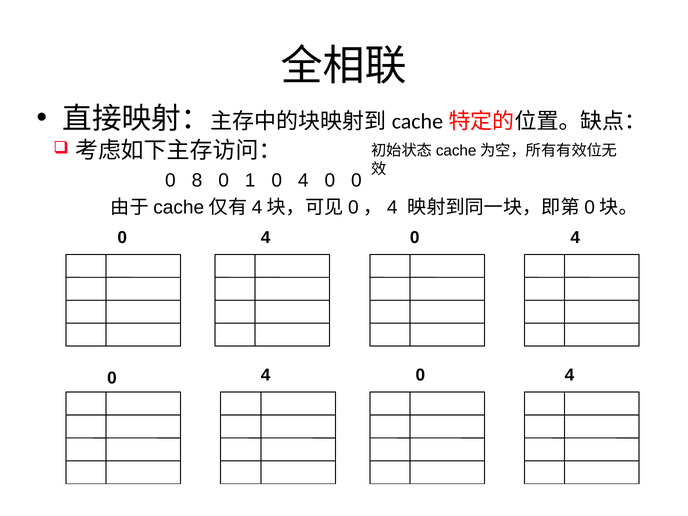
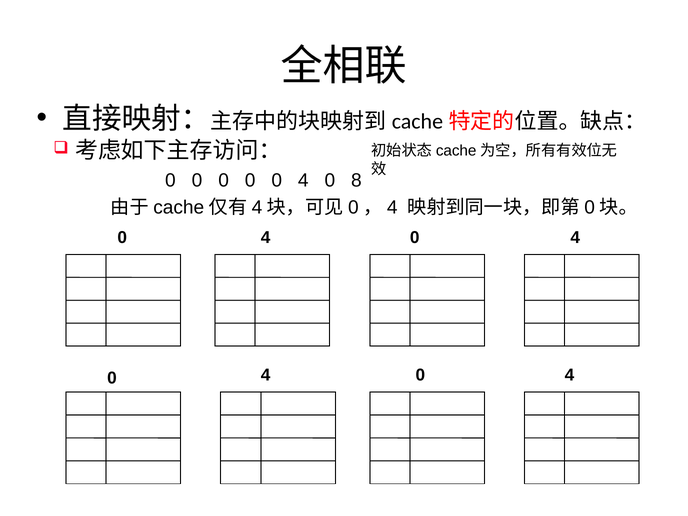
8 at (197, 180): 8 -> 0
1 at (250, 180): 1 -> 0
0 0: 0 -> 8
